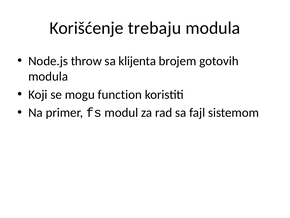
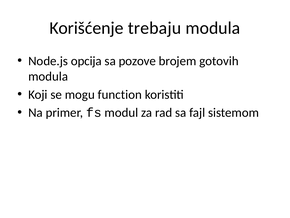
throw: throw -> opcija
klijenta: klijenta -> pozove
